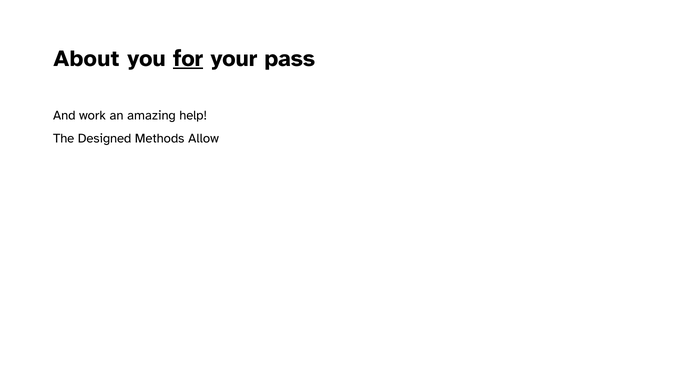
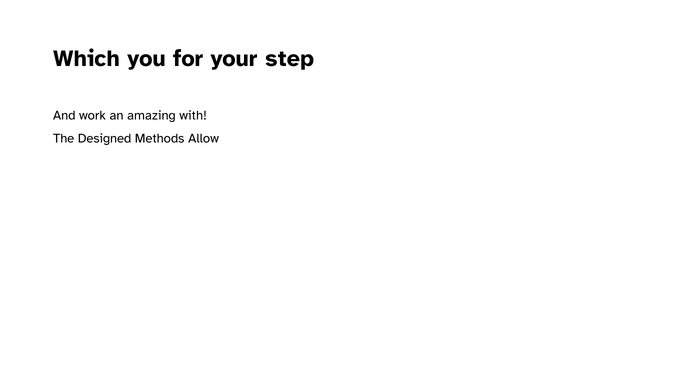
About: About -> Which
for underline: present -> none
pass: pass -> step
help: help -> with
